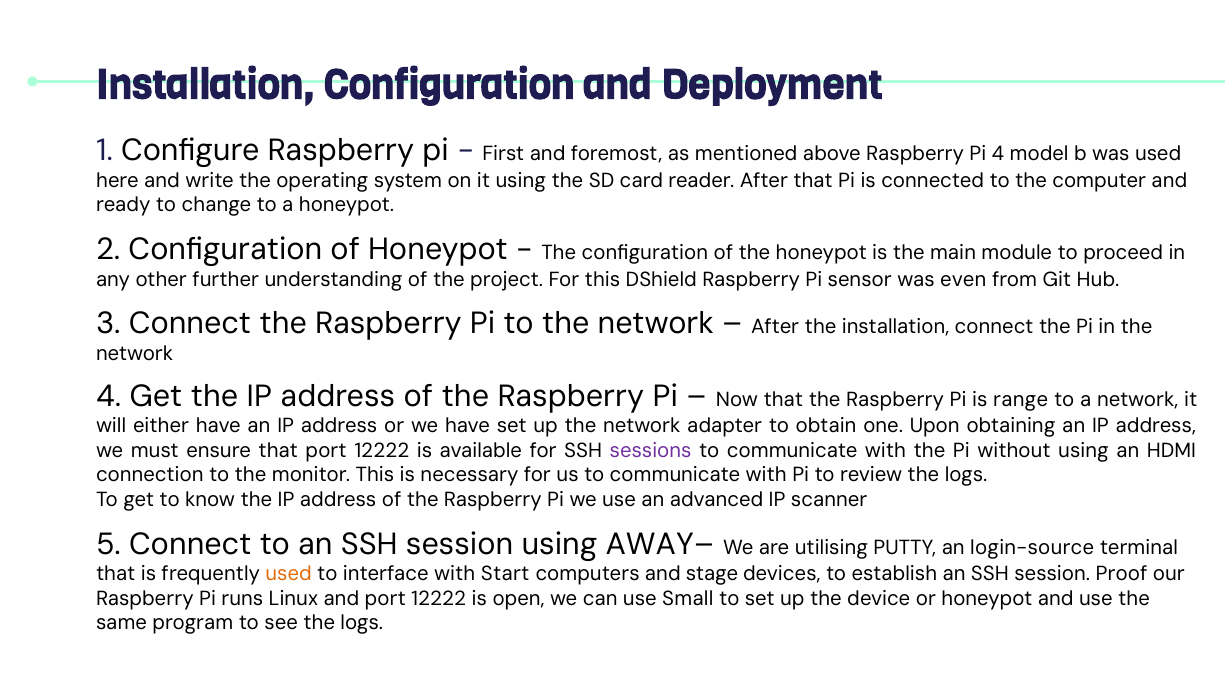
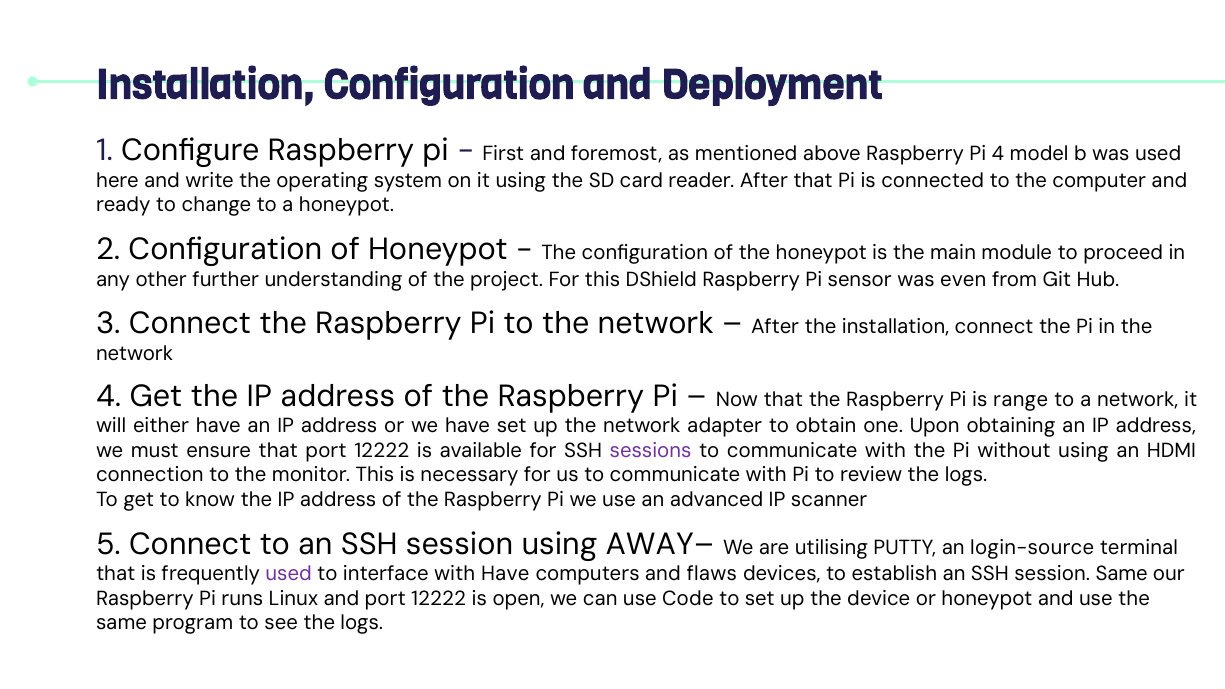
used at (289, 574) colour: orange -> purple
with Start: Start -> Have
stage: stage -> flaws
session Proof: Proof -> Same
Small: Small -> Code
